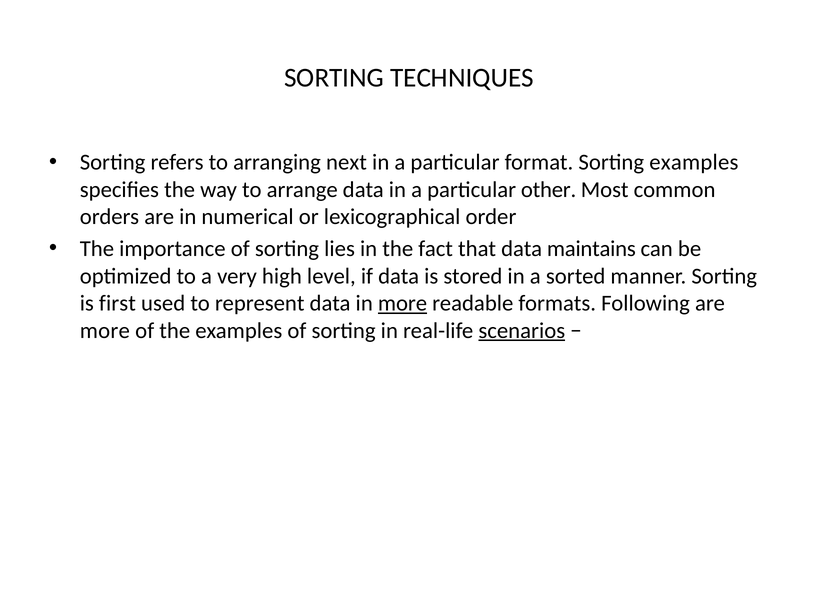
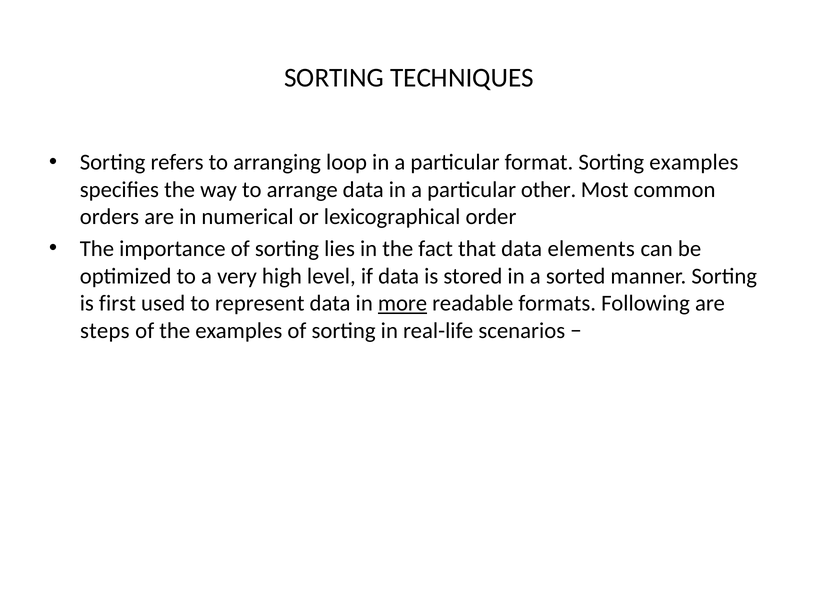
next: next -> loop
maintains: maintains -> elements
more at (105, 331): more -> steps
scenarios underline: present -> none
